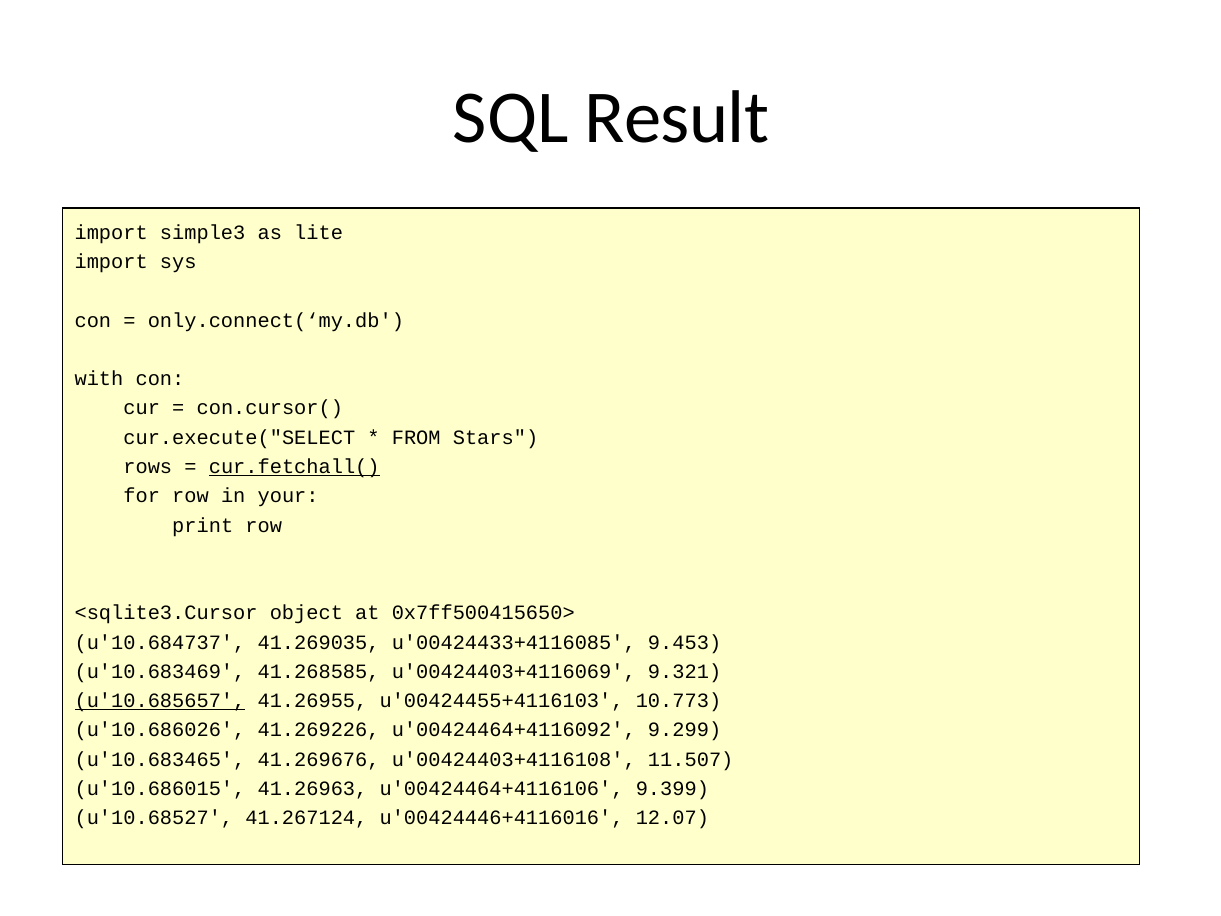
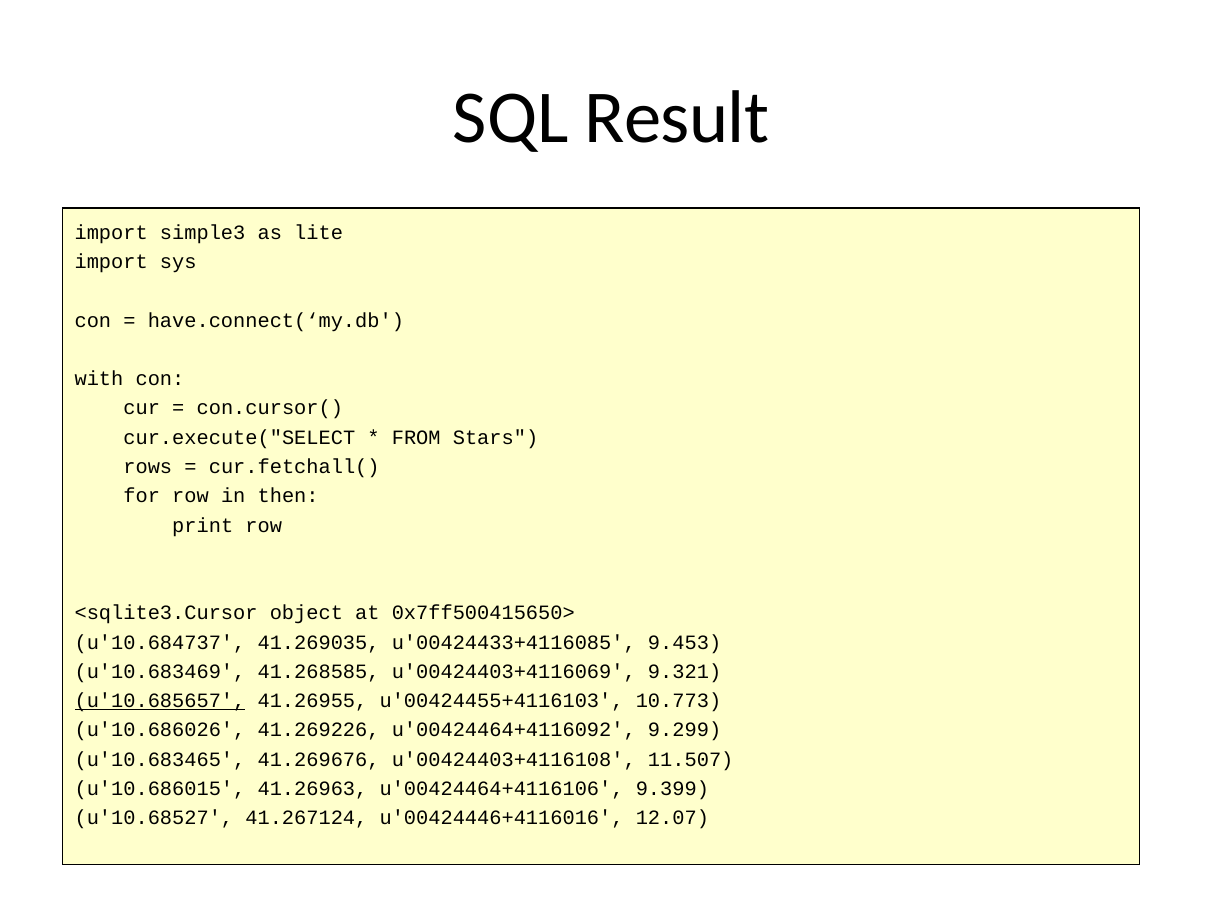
only.connect(‘my.db: only.connect(‘my.db -> have.connect(‘my.db
cur.fetchall( underline: present -> none
your: your -> then
